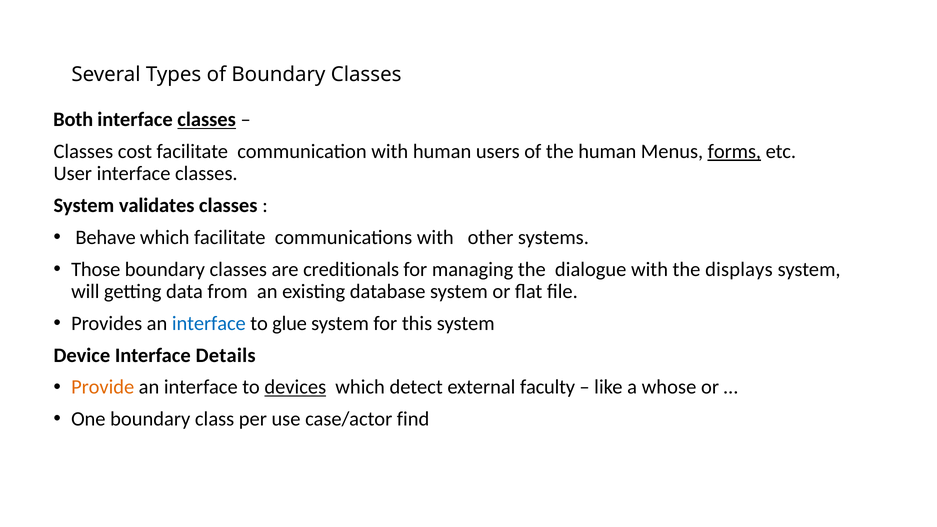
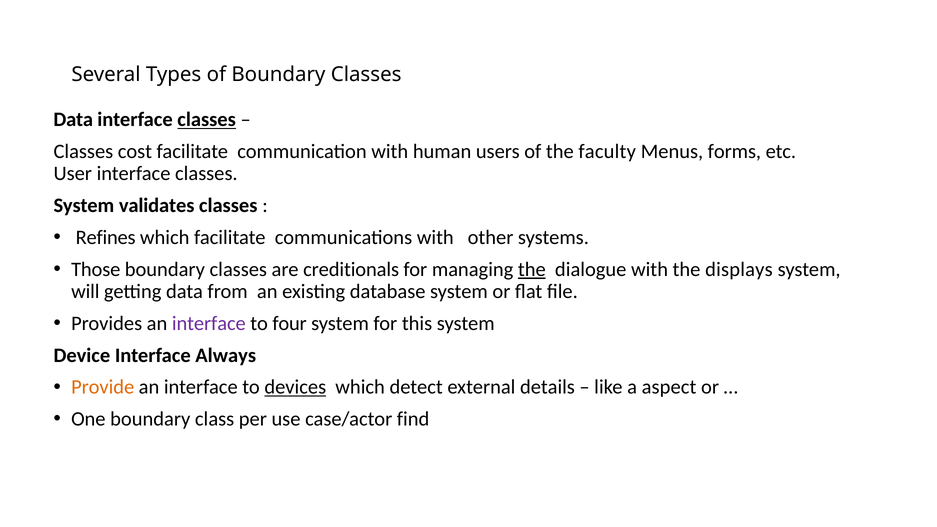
Both at (73, 120): Both -> Data
the human: human -> faculty
forms underline: present -> none
Behave: Behave -> Refines
the at (532, 269) underline: none -> present
interface at (209, 323) colour: blue -> purple
glue: glue -> four
Details: Details -> Always
faculty: faculty -> details
whose: whose -> aspect
